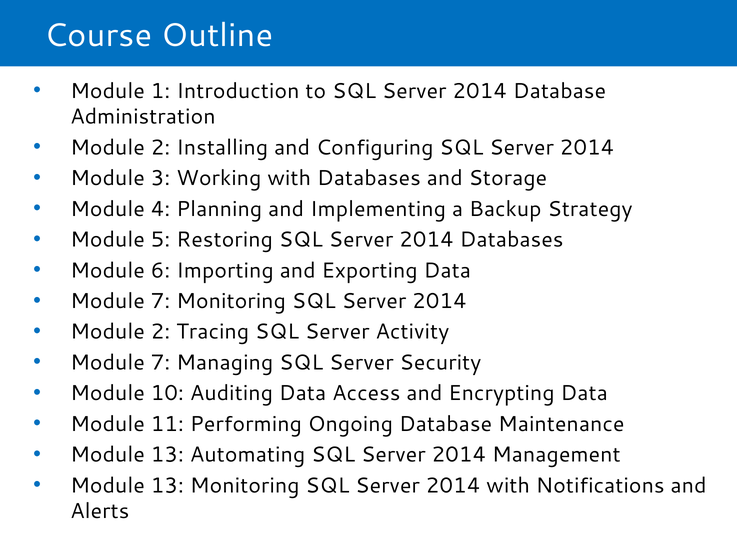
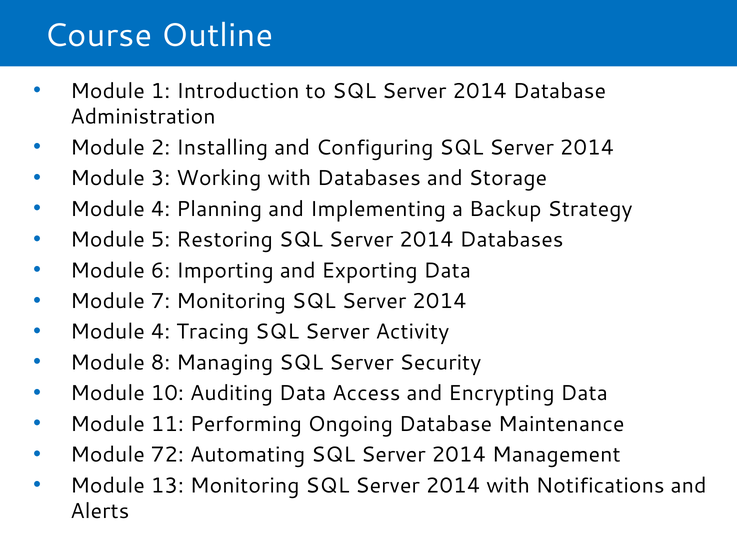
2 at (161, 332): 2 -> 4
7 at (161, 362): 7 -> 8
13 at (167, 454): 13 -> 72
